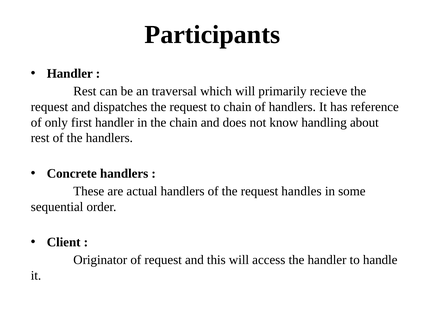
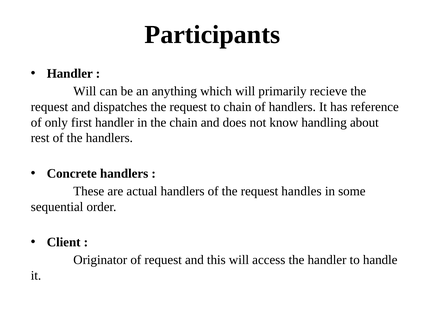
Rest at (85, 91): Rest -> Will
traversal: traversal -> anything
